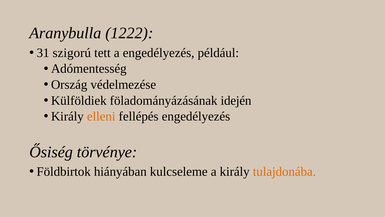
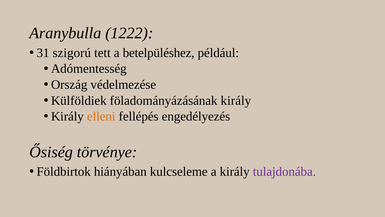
a engedélyezés: engedélyezés -> betelpüléshez
föladományázásának idején: idején -> király
tulajdonába colour: orange -> purple
